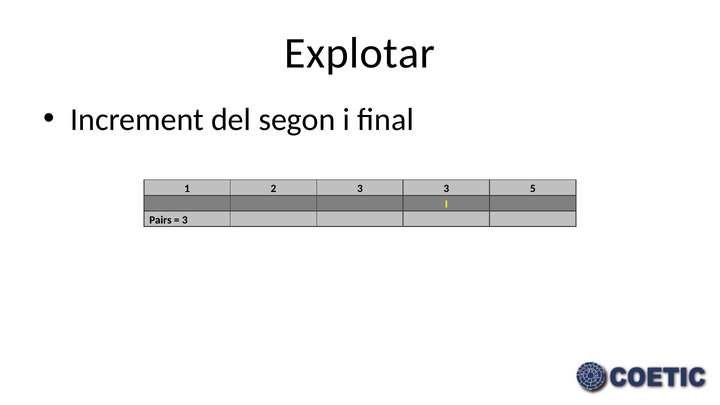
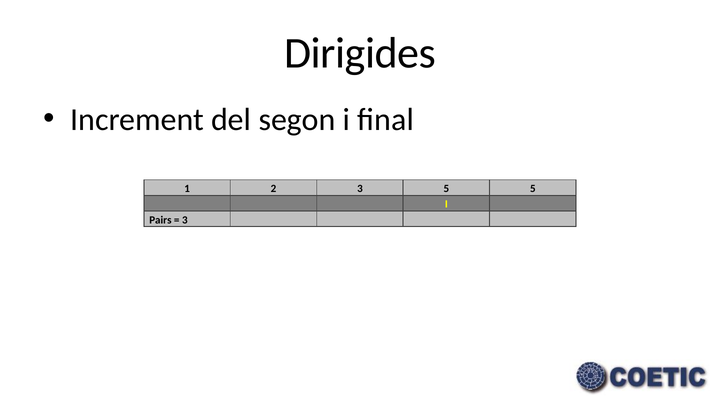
Explotar: Explotar -> Dirigides
3 3: 3 -> 5
